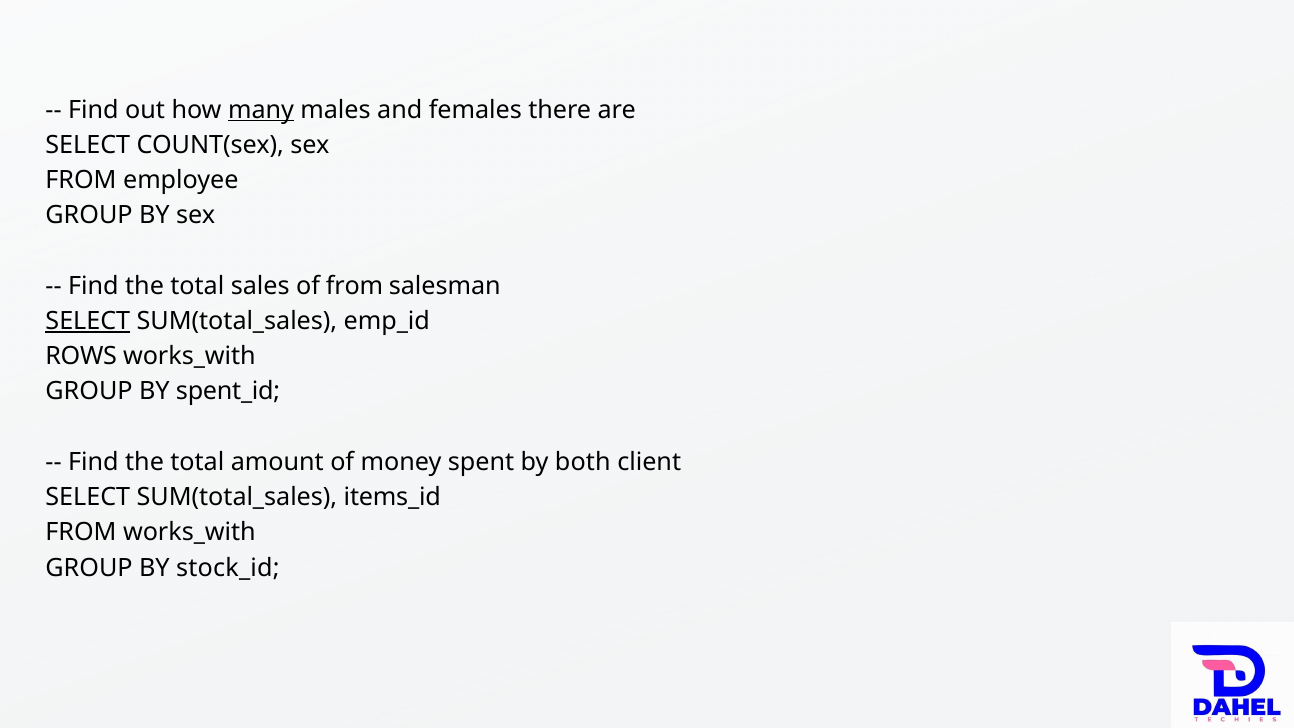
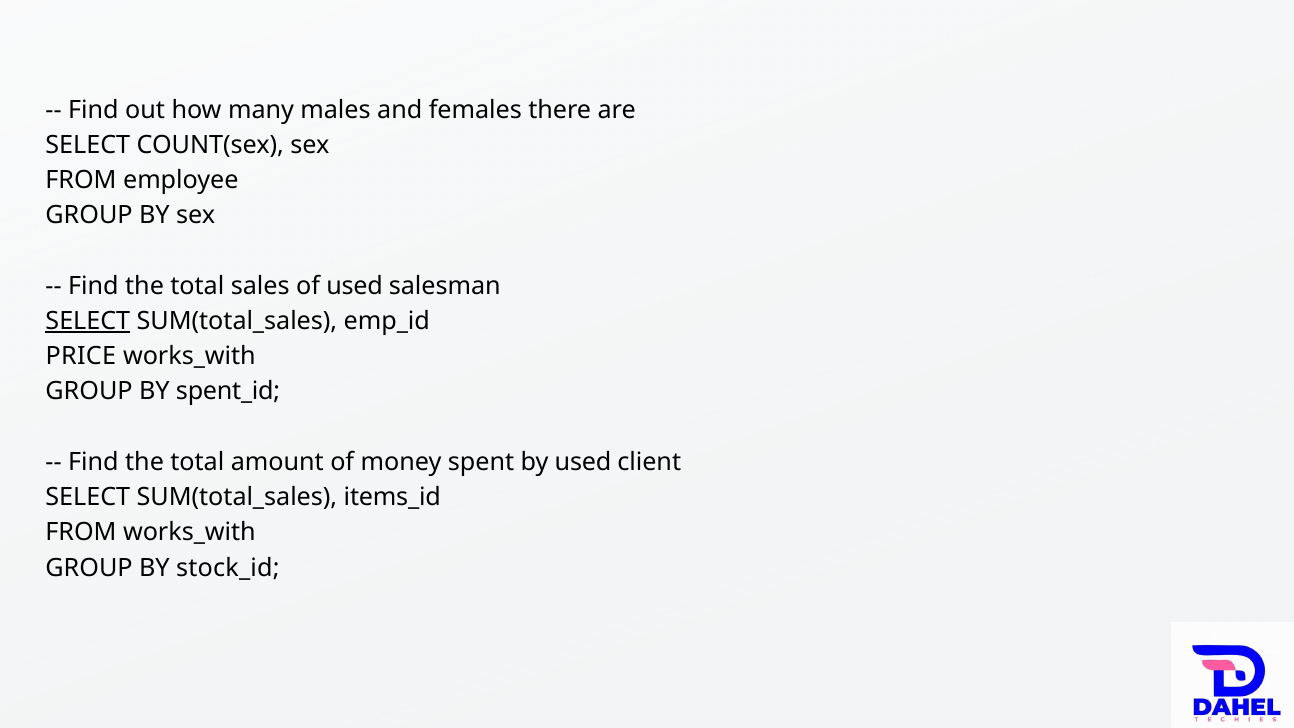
many underline: present -> none
of from: from -> used
ROWS: ROWS -> PRICE
by both: both -> used
